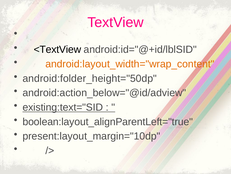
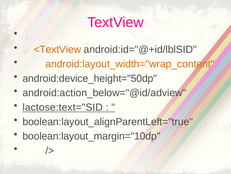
<TextView colour: black -> orange
android:folder_height="50dp: android:folder_height="50dp -> android:device_height="50dp
existing:text="SID: existing:text="SID -> lactose:text="SID
present:layout_margin="10dp: present:layout_margin="10dp -> boolean:layout_margin="10dp
